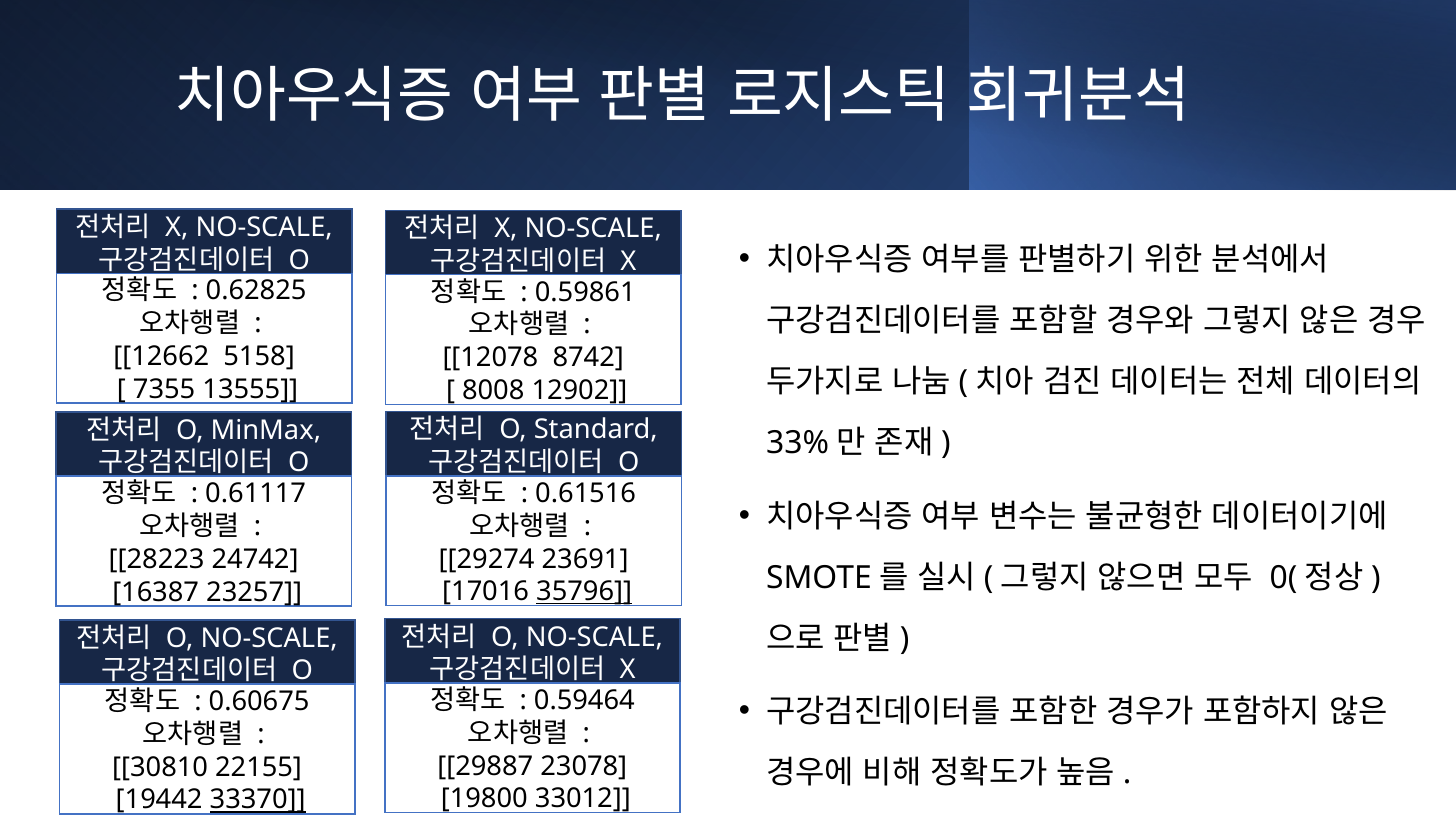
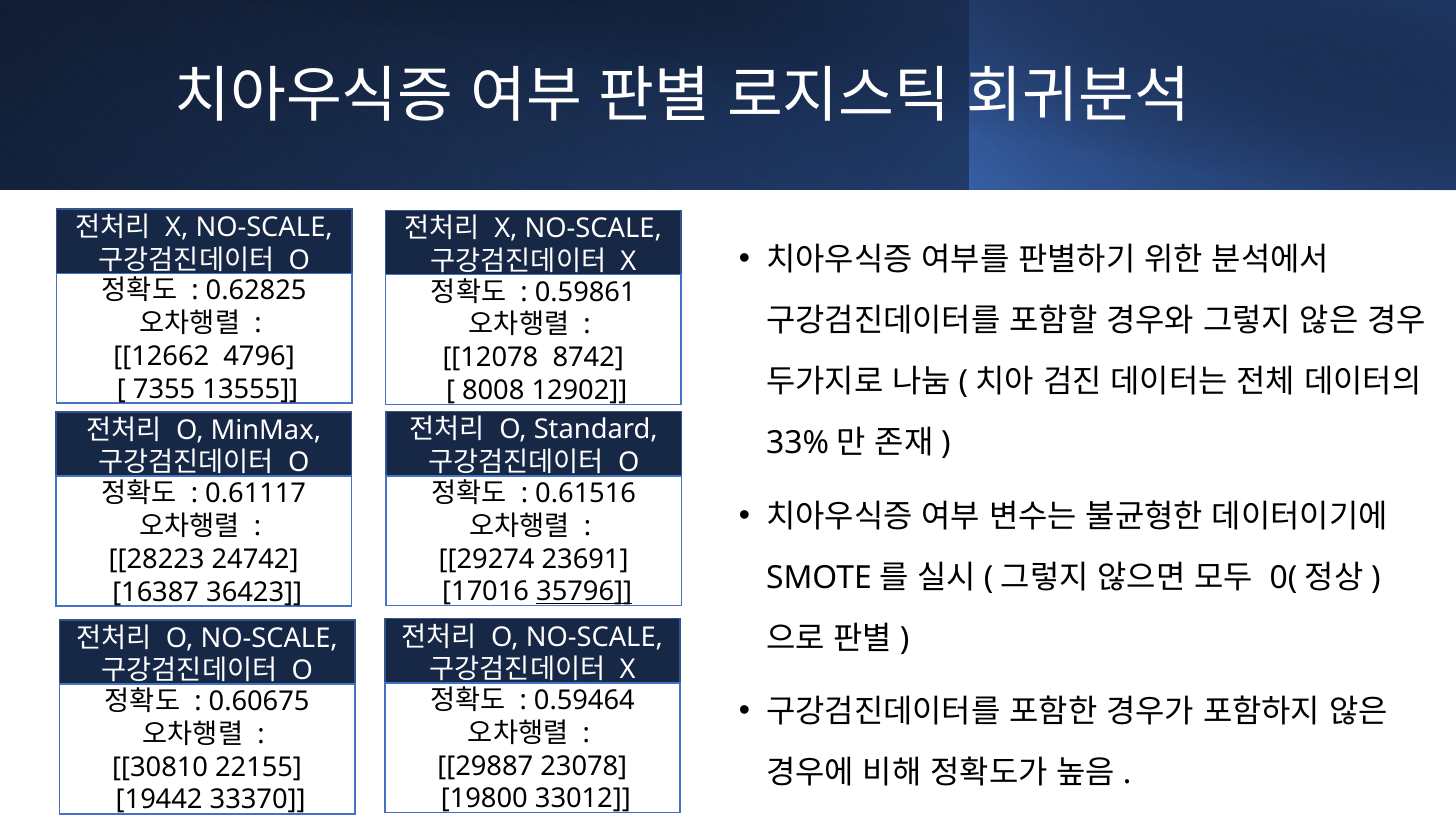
5158: 5158 -> 4796
23257: 23257 -> 36423
33370 underline: present -> none
